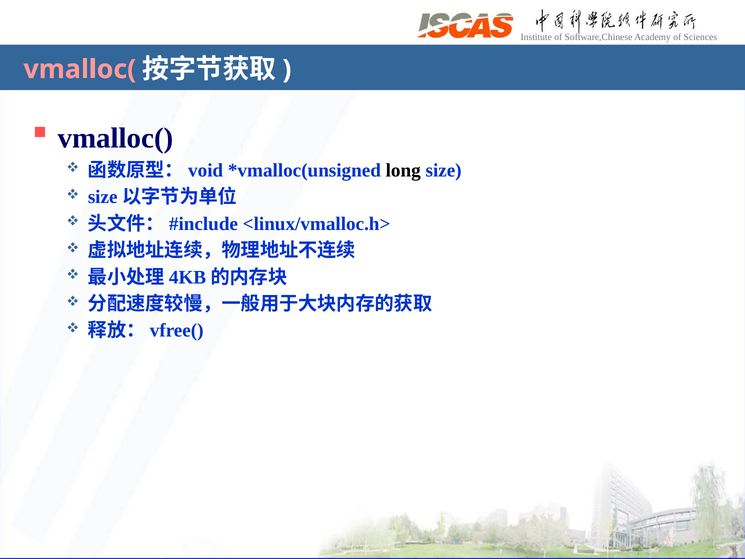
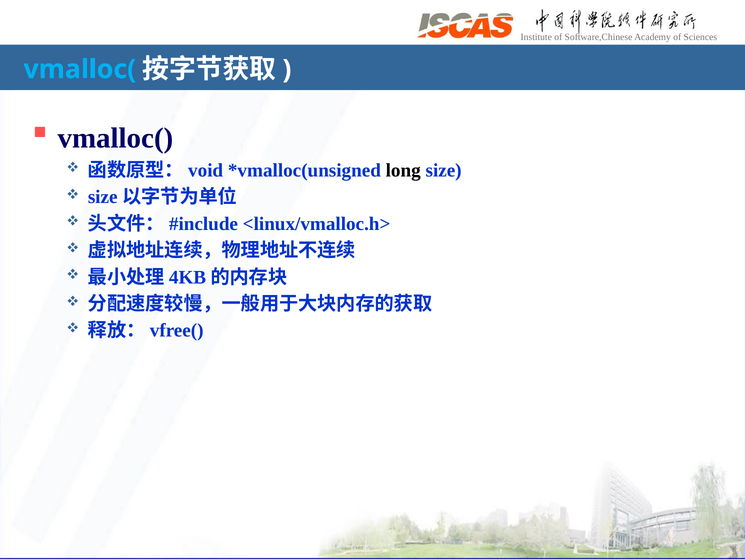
vmalloc( at (80, 69) colour: pink -> light blue
